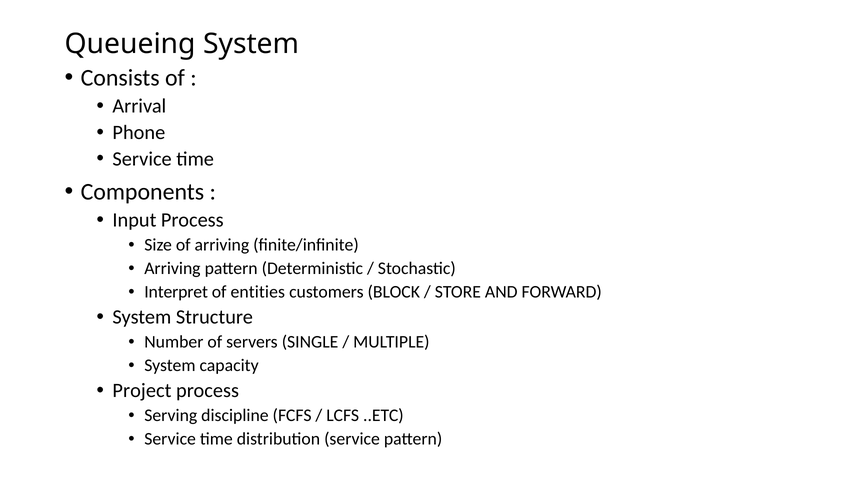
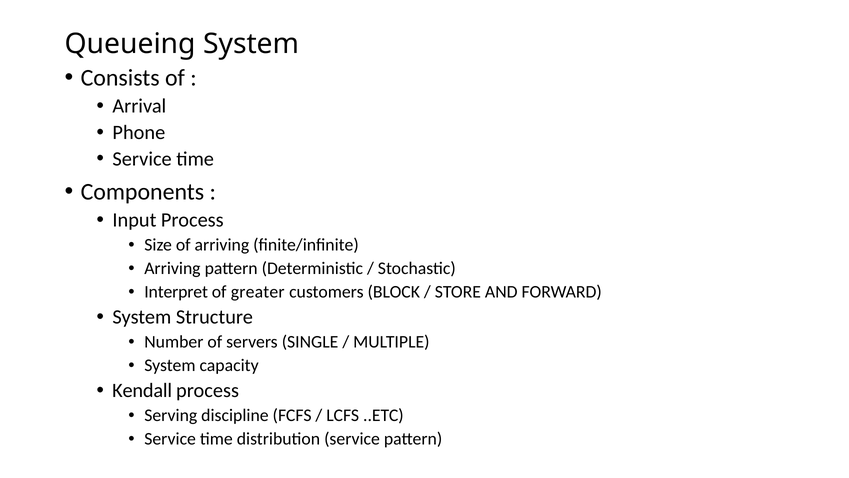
entities: entities -> greater
Project: Project -> Kendall
